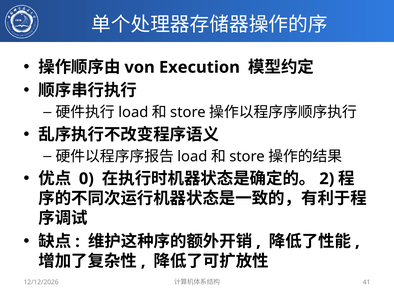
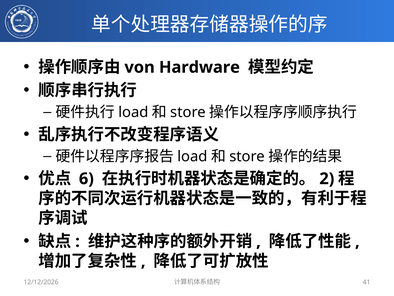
Execution: Execution -> Hardware
0: 0 -> 6
